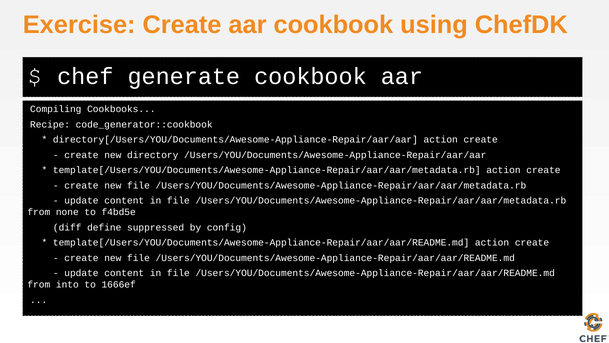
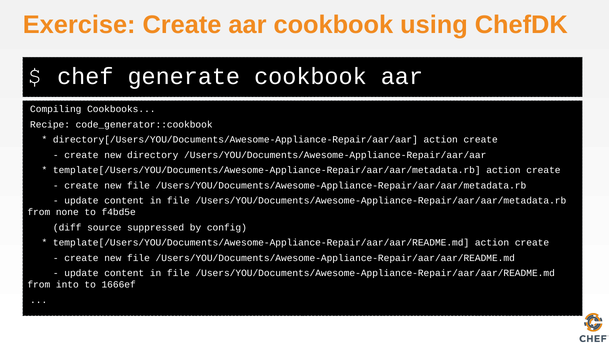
define: define -> source
